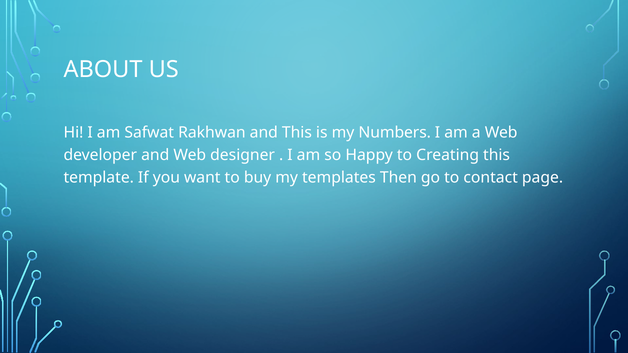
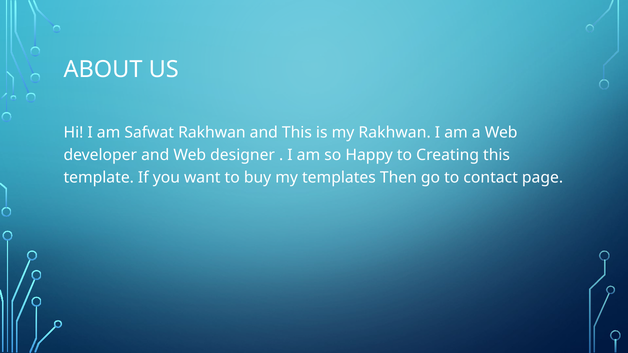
my Numbers: Numbers -> Rakhwan
